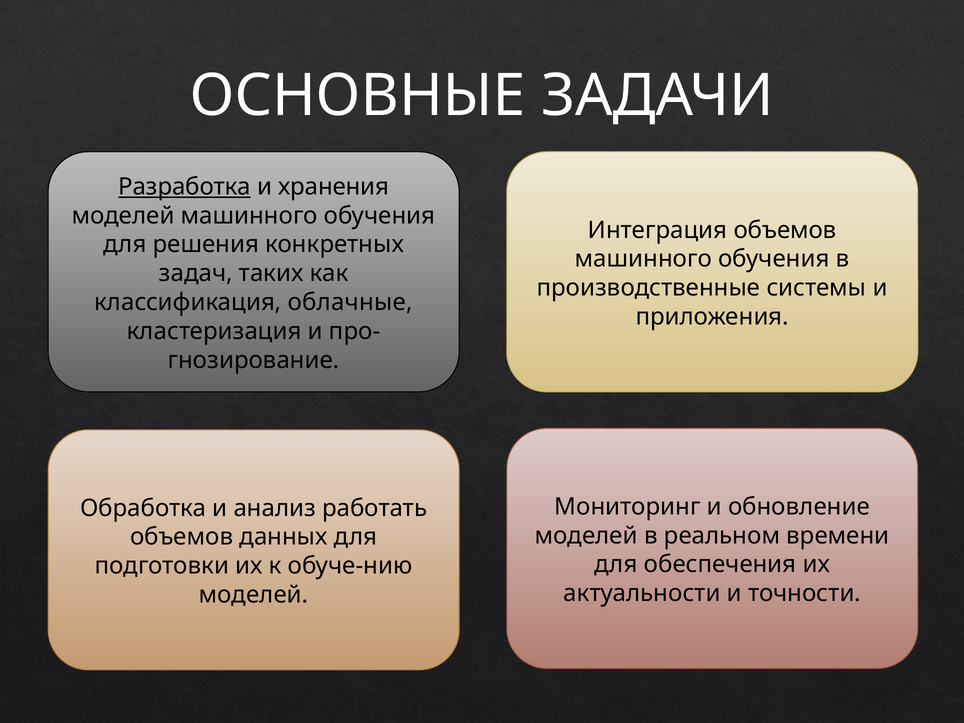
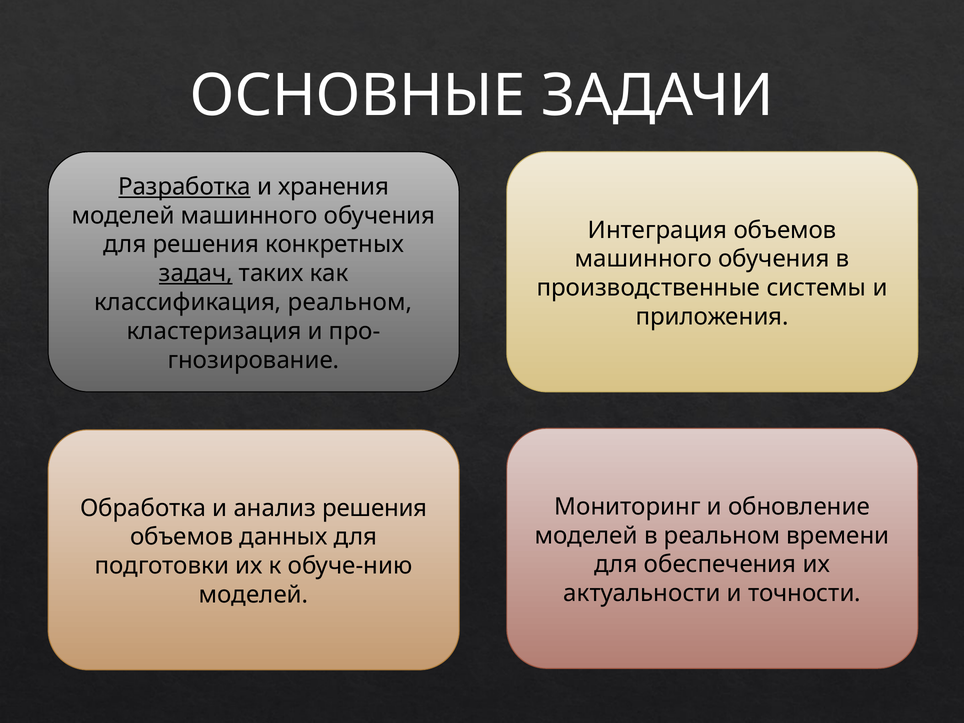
задач underline: none -> present
классификация облачные: облачные -> реальном
анализ работать: работать -> решения
